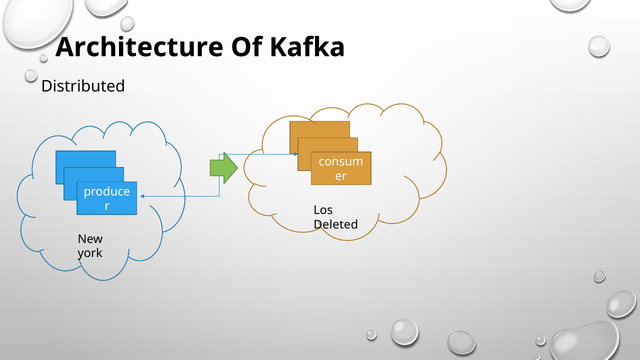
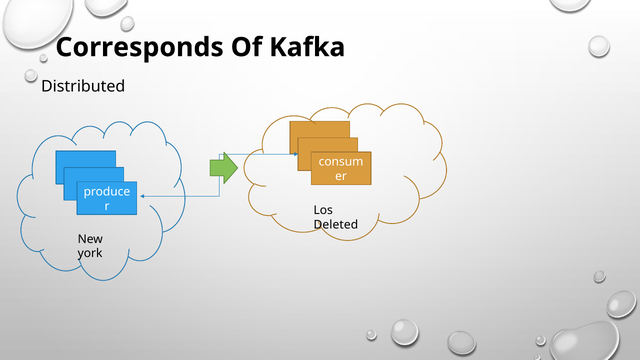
Architecture: Architecture -> Corresponds
